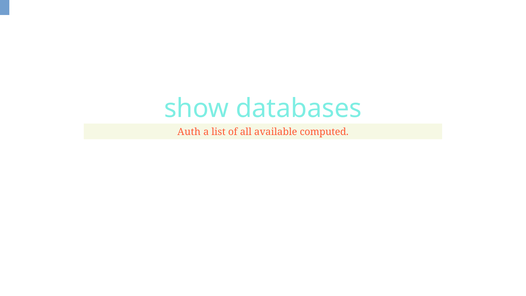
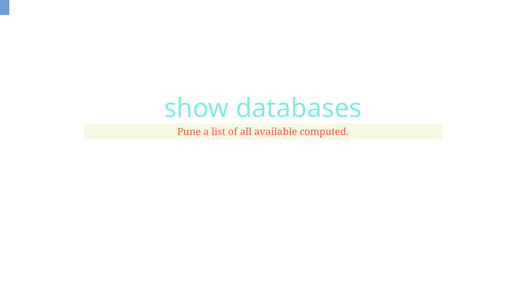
Auth: Auth -> Pune
